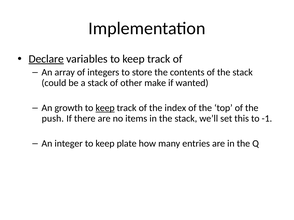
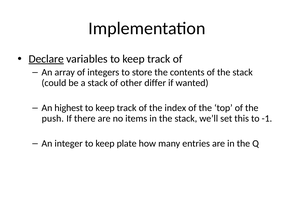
make: make -> differ
growth: growth -> highest
keep at (105, 108) underline: present -> none
